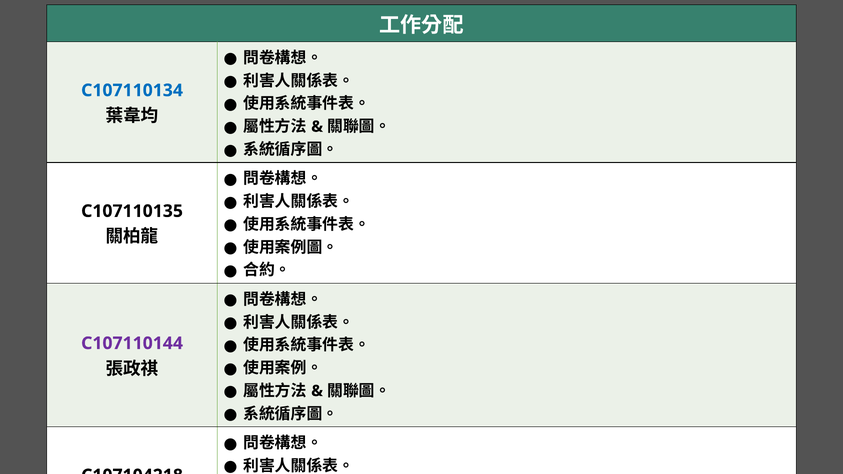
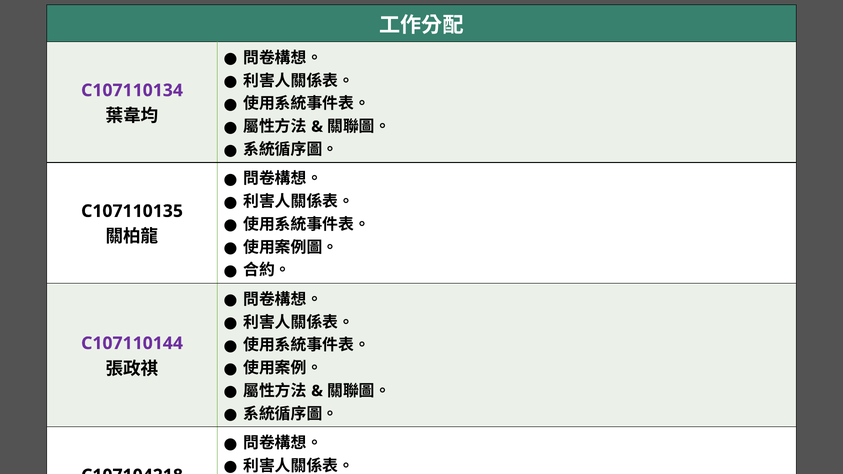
C107110134 colour: blue -> purple
